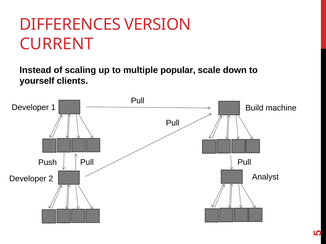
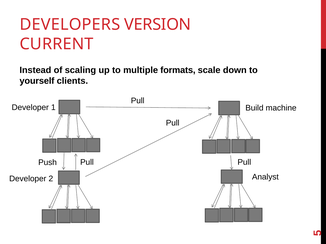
DIFFERENCES: DIFFERENCES -> DEVELOPERS
popular: popular -> formats
